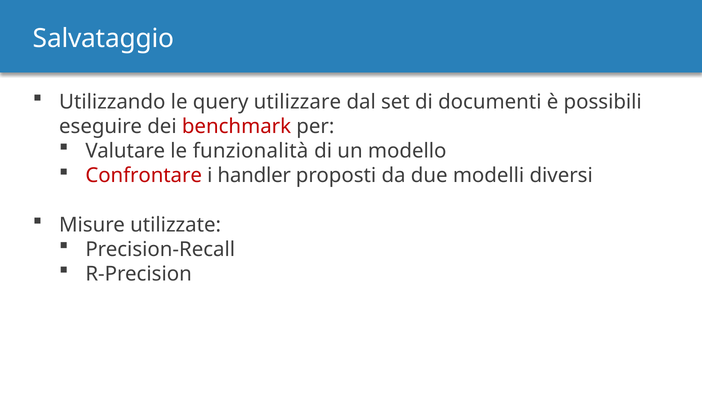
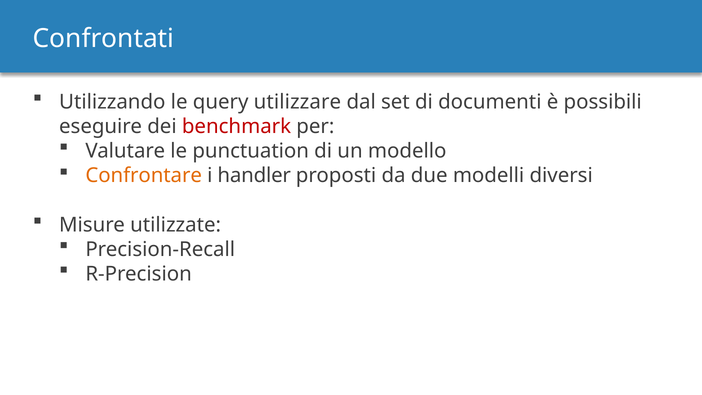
Salvataggio: Salvataggio -> Confrontati
funzionalità: funzionalità -> punctuation
Confrontare colour: red -> orange
